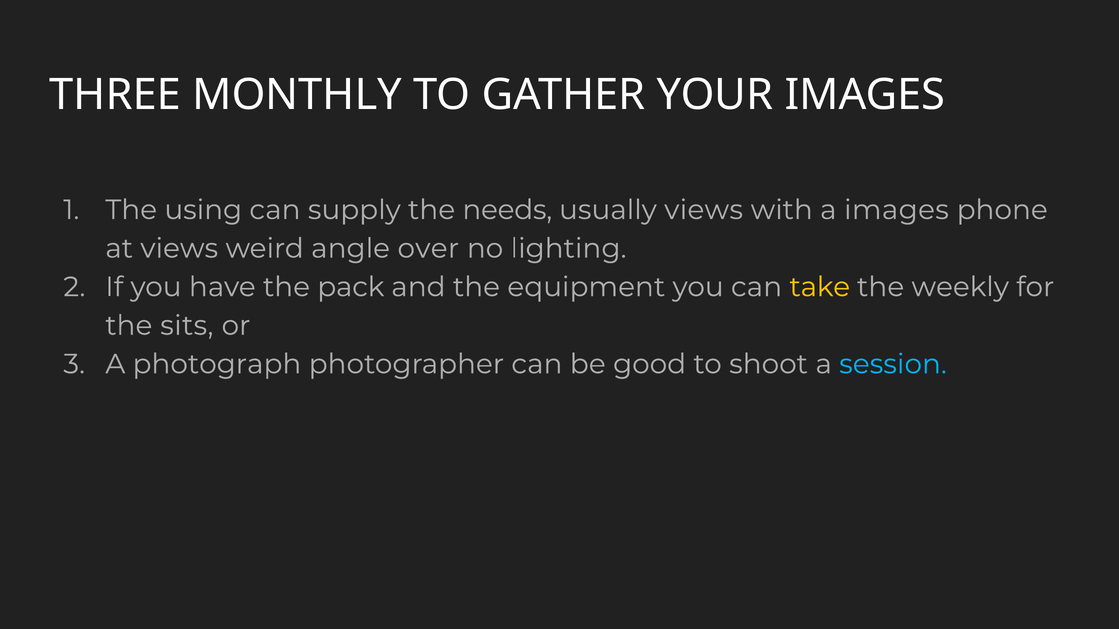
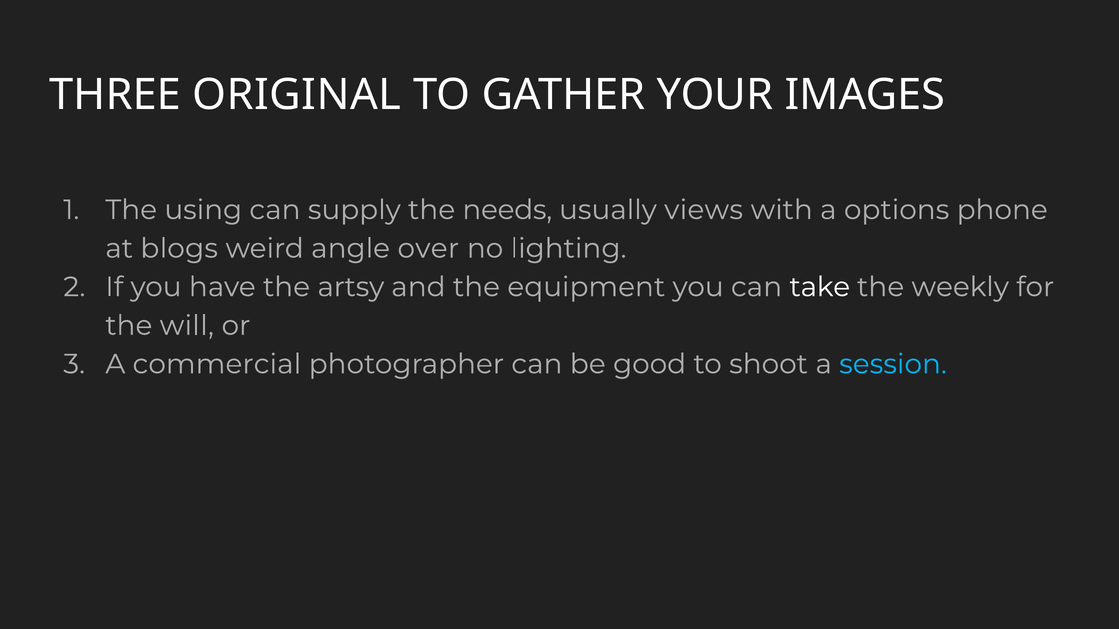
MONTHLY: MONTHLY -> ORIGINAL
a images: images -> options
at views: views -> blogs
pack: pack -> artsy
take colour: yellow -> white
sits: sits -> will
photograph: photograph -> commercial
